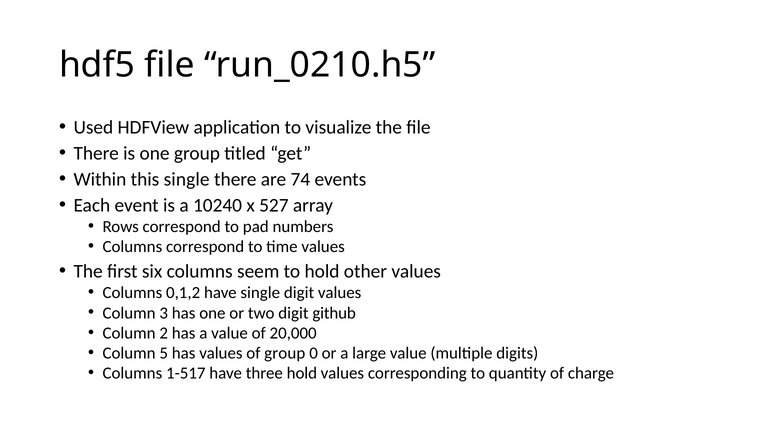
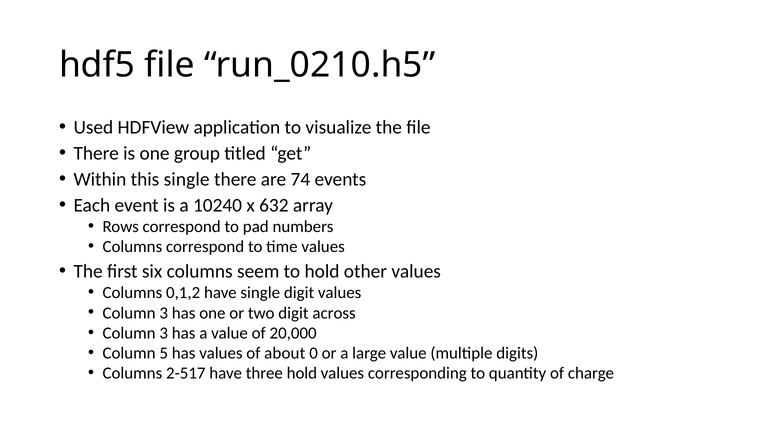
527: 527 -> 632
github: github -> across
2 at (164, 333): 2 -> 3
of group: group -> about
1-517: 1-517 -> 2-517
